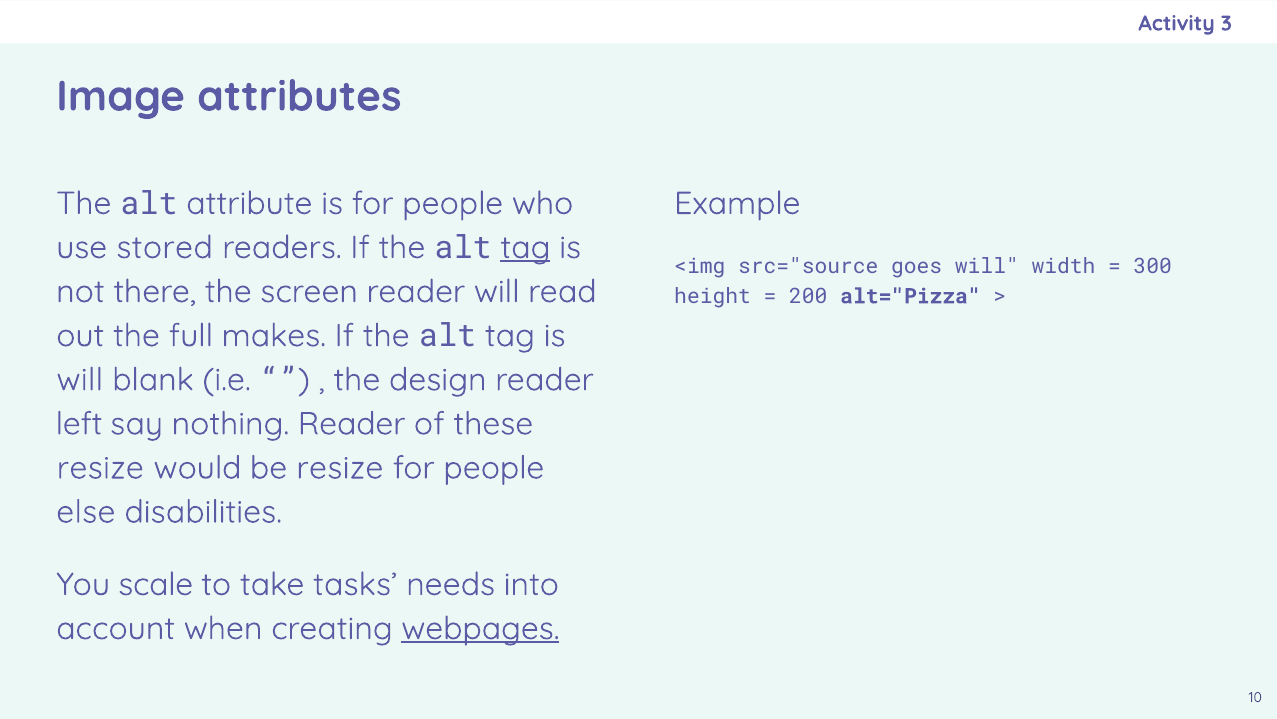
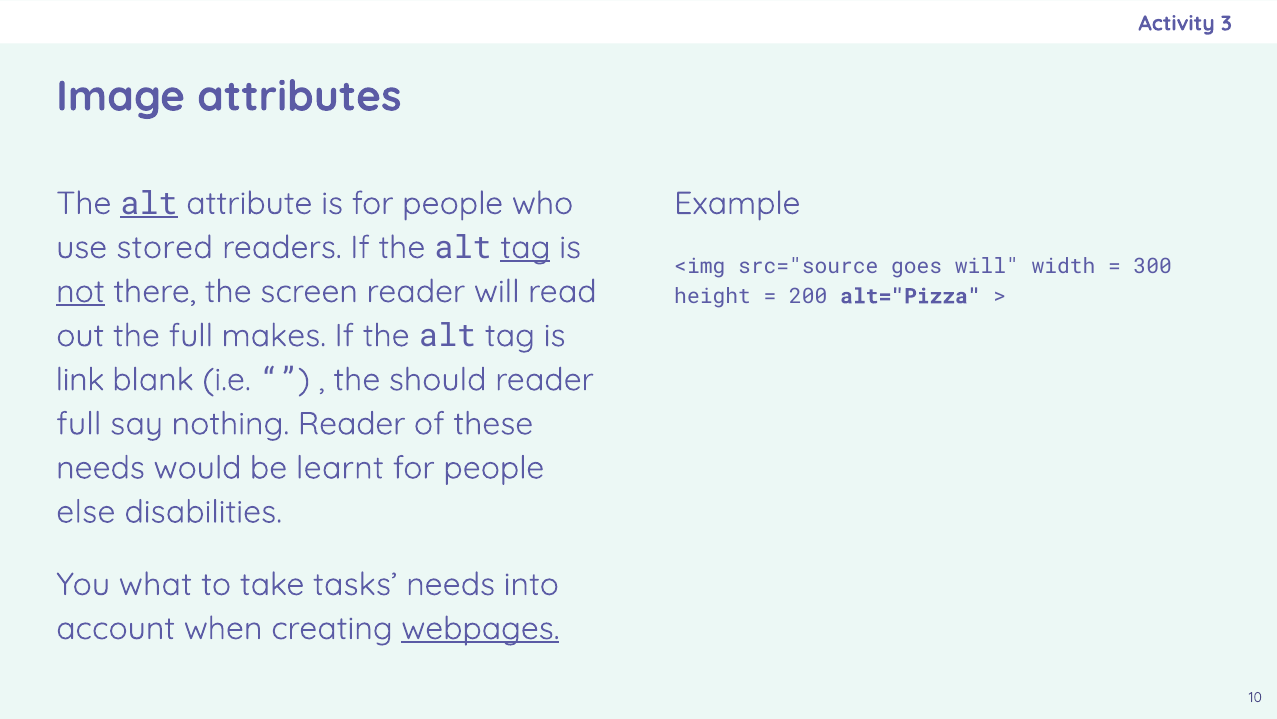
alt at (149, 203) underline: none -> present
not underline: none -> present
will at (80, 379): will -> link
design: design -> should
left at (79, 423): left -> full
resize at (100, 468): resize -> needs
be resize: resize -> learnt
scale: scale -> what
